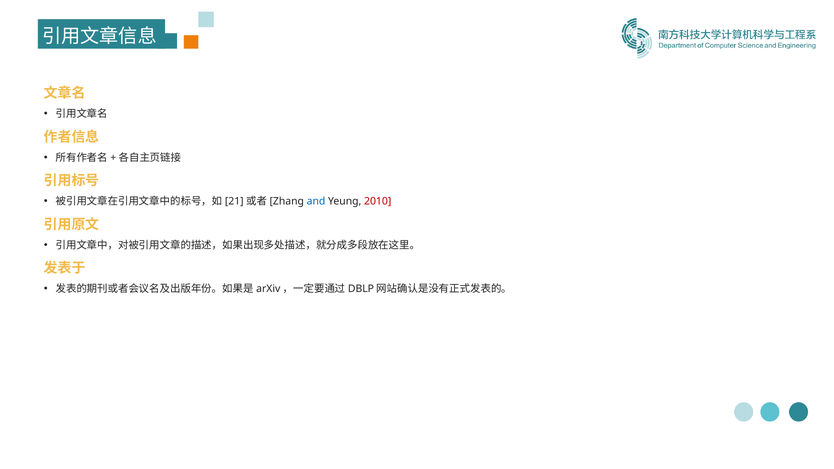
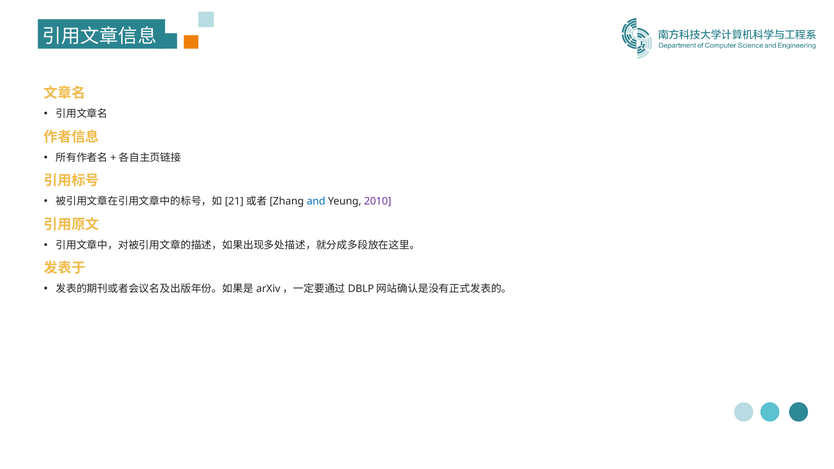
2010 colour: red -> purple
